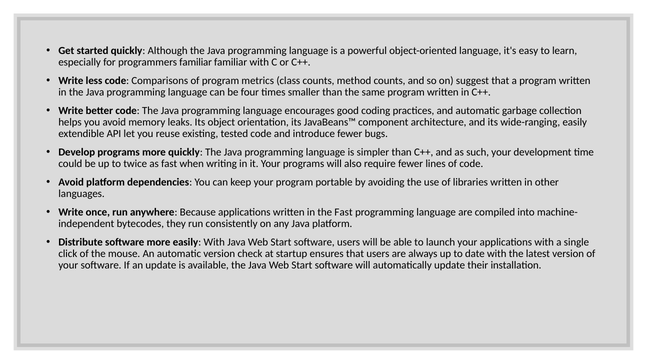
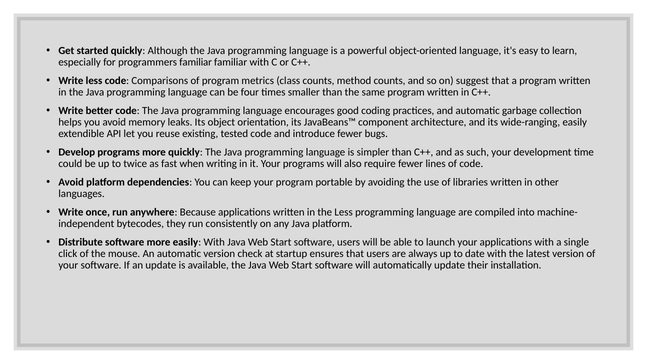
the Fast: Fast -> Less
